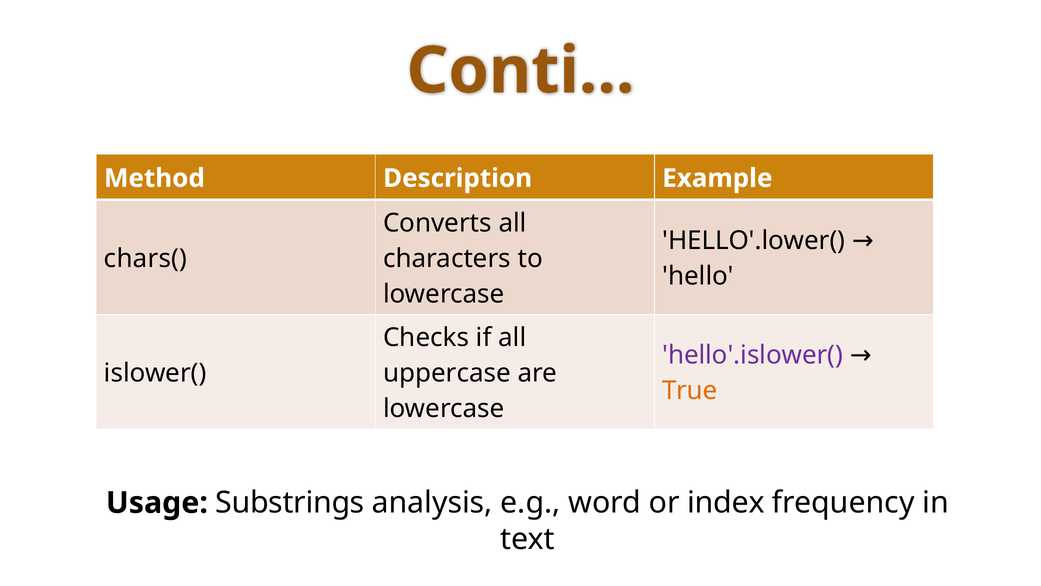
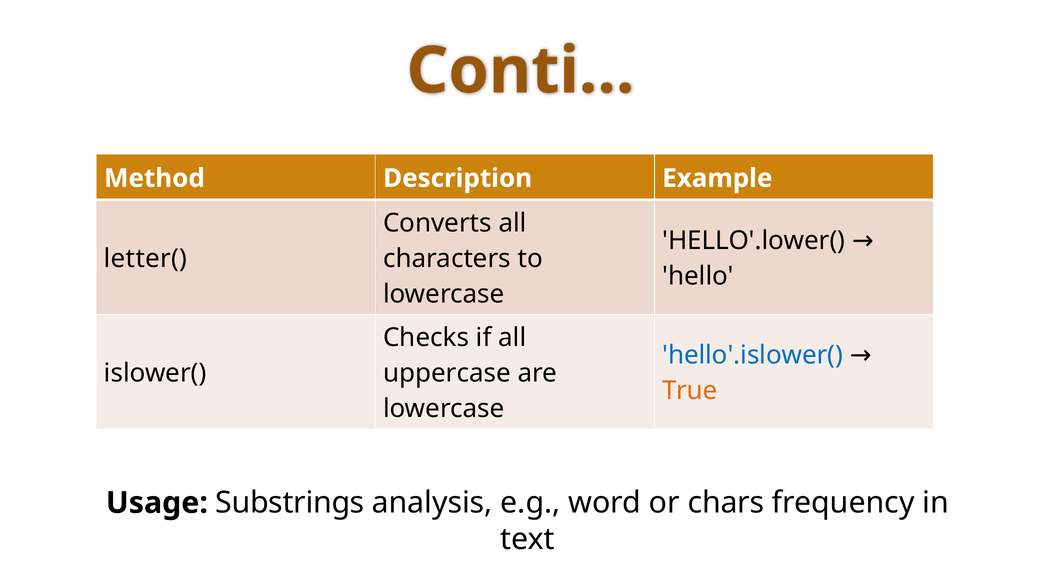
chars(: chars( -> letter(
hello'.islower( colour: purple -> blue
index: index -> chars
